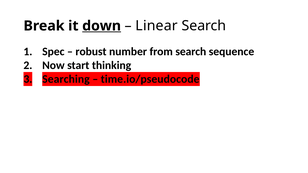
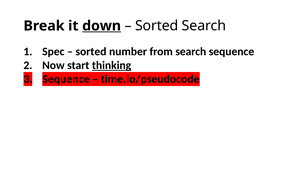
Linear at (157, 26): Linear -> Sorted
robust at (91, 52): robust -> sorted
thinking underline: none -> present
Searching at (66, 79): Searching -> Sequence
